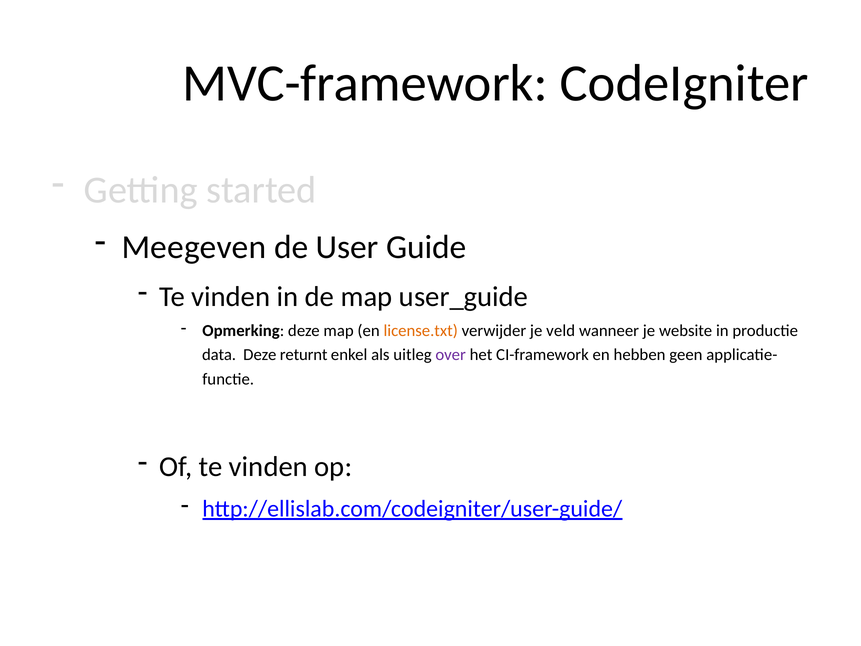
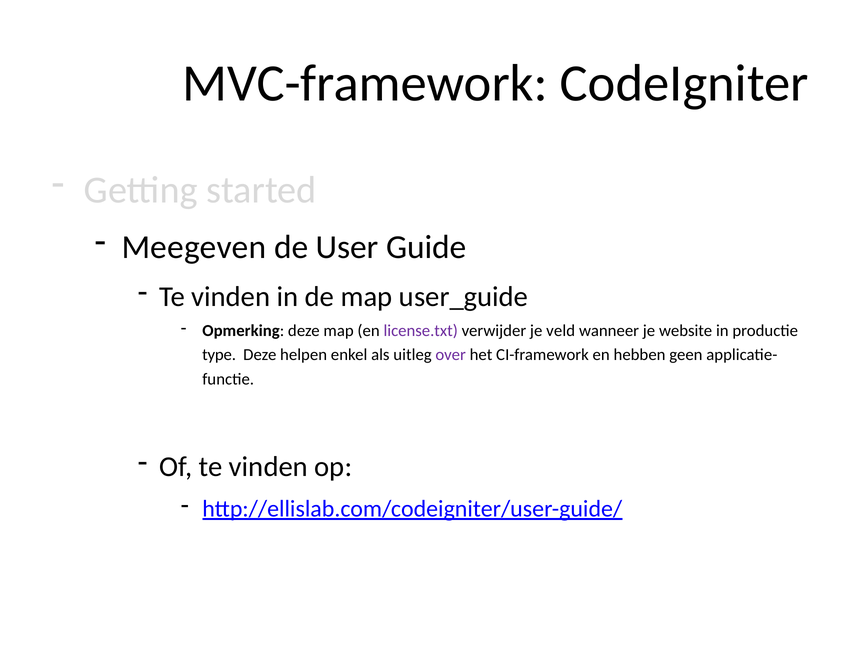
license.txt colour: orange -> purple
data: data -> type
returnt: returnt -> helpen
